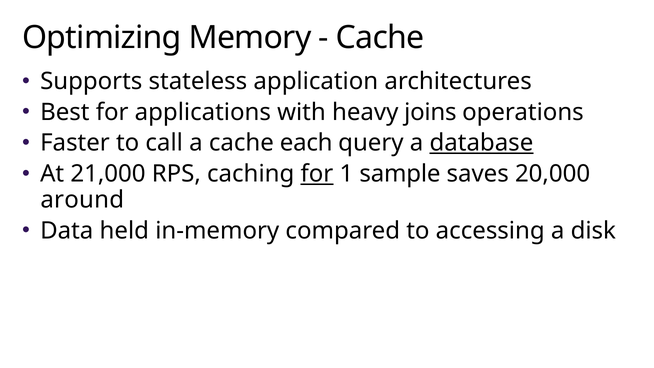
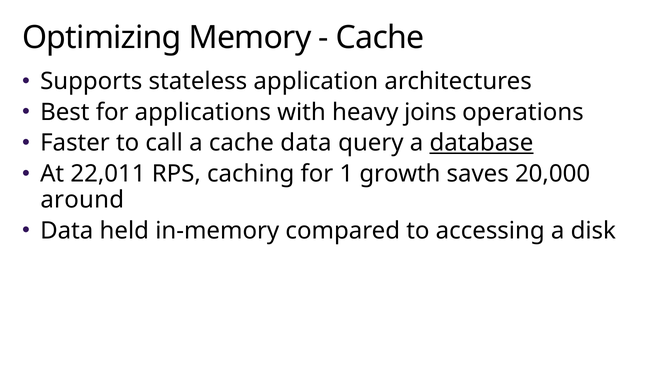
cache each: each -> data
21,000: 21,000 -> 22,011
for at (317, 174) underline: present -> none
sample: sample -> growth
